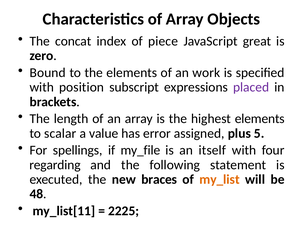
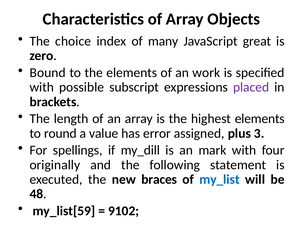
concat: concat -> choice
piece: piece -> many
position: position -> possible
scalar: scalar -> round
5: 5 -> 3
my_file: my_file -> my_dill
itself: itself -> mark
regarding: regarding -> originally
my_list colour: orange -> blue
my_list[11: my_list[11 -> my_list[59
2225: 2225 -> 9102
